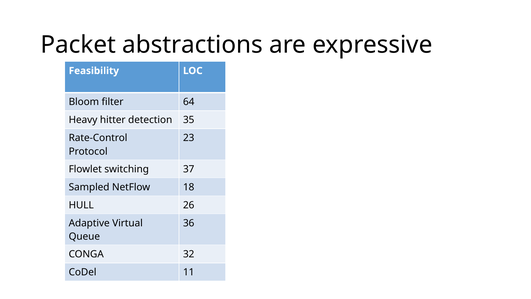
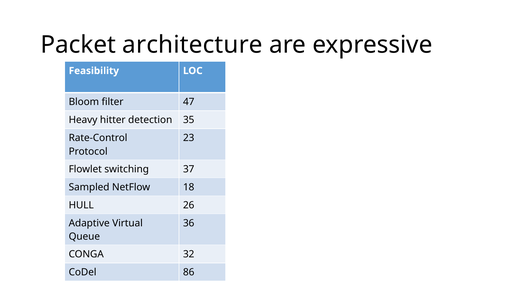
abstractions: abstractions -> architecture
64: 64 -> 47
11: 11 -> 86
